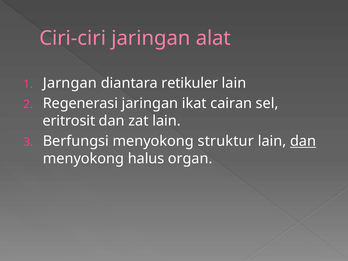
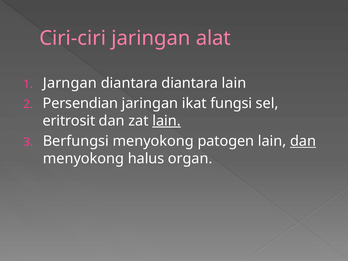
diantara retikuler: retikuler -> diantara
Regenerasi: Regenerasi -> Persendian
cairan: cairan -> fungsi
lain at (167, 121) underline: none -> present
struktur: struktur -> patogen
